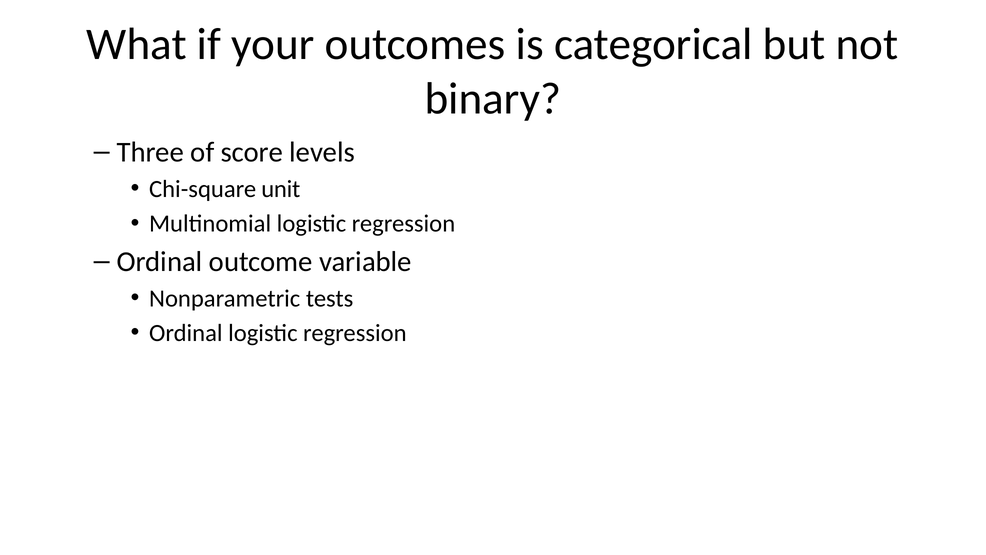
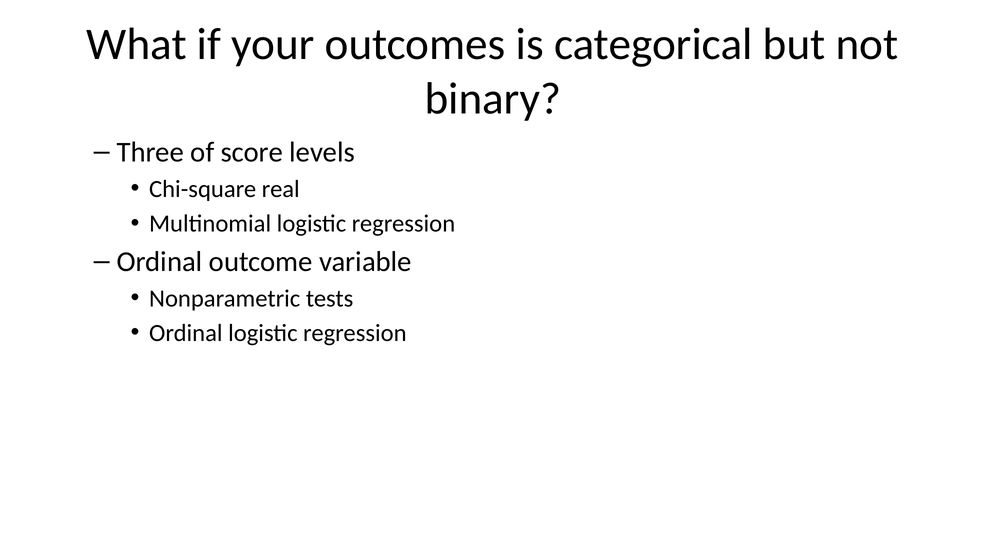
unit: unit -> real
